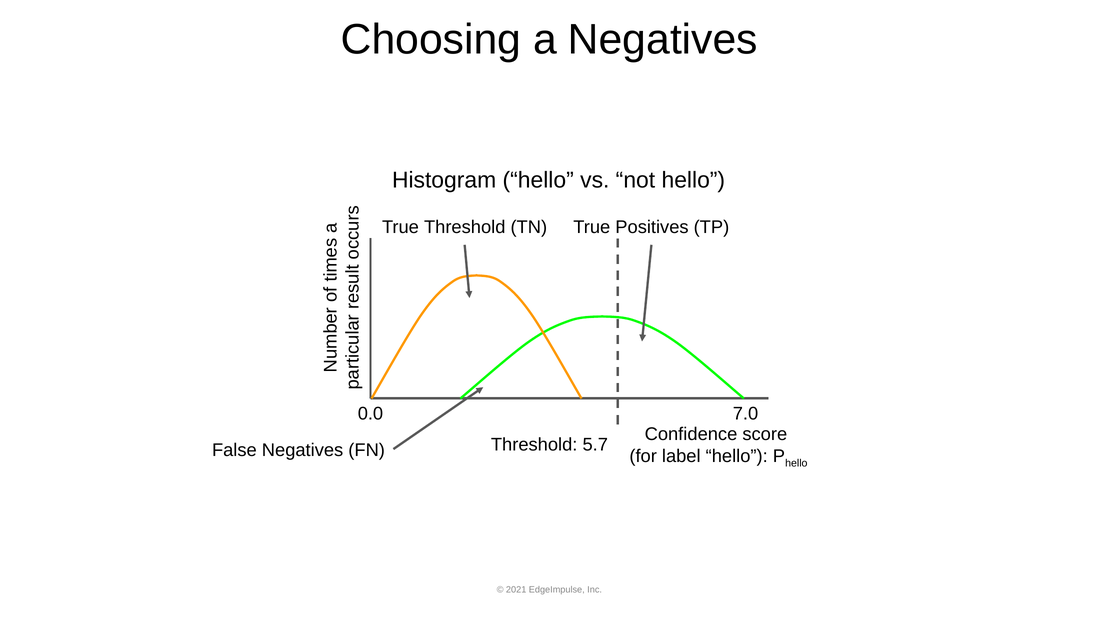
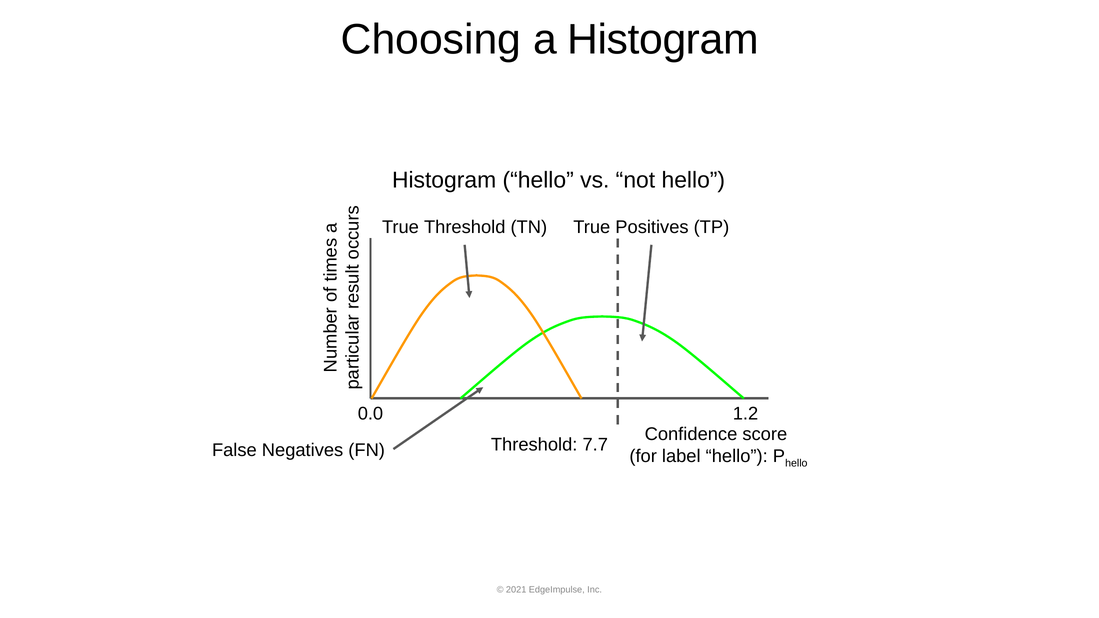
a Negatives: Negatives -> Histogram
7.0: 7.0 -> 1.2
5.7: 5.7 -> 7.7
